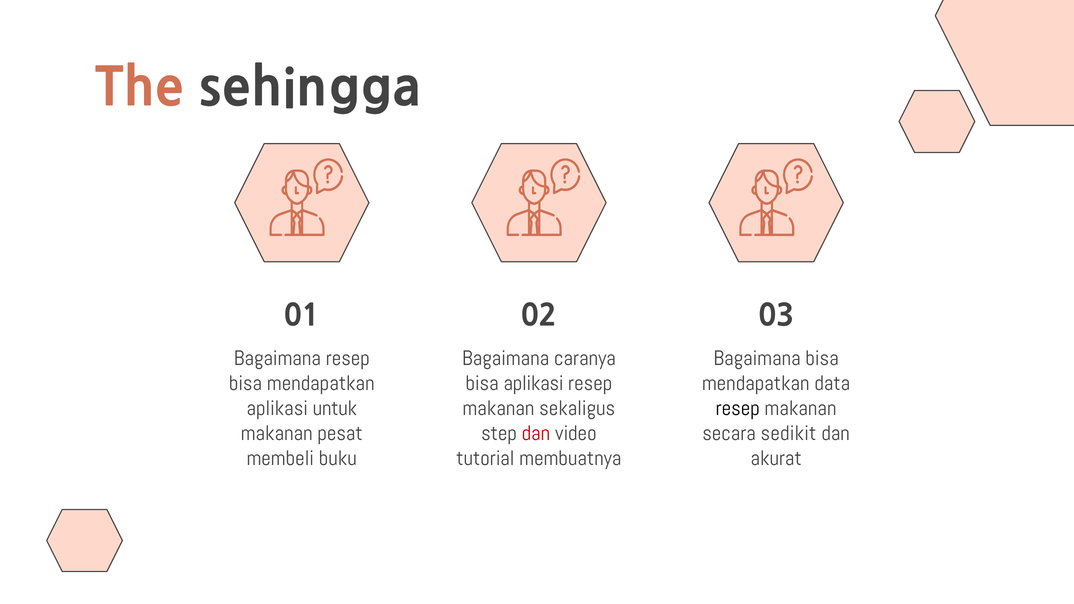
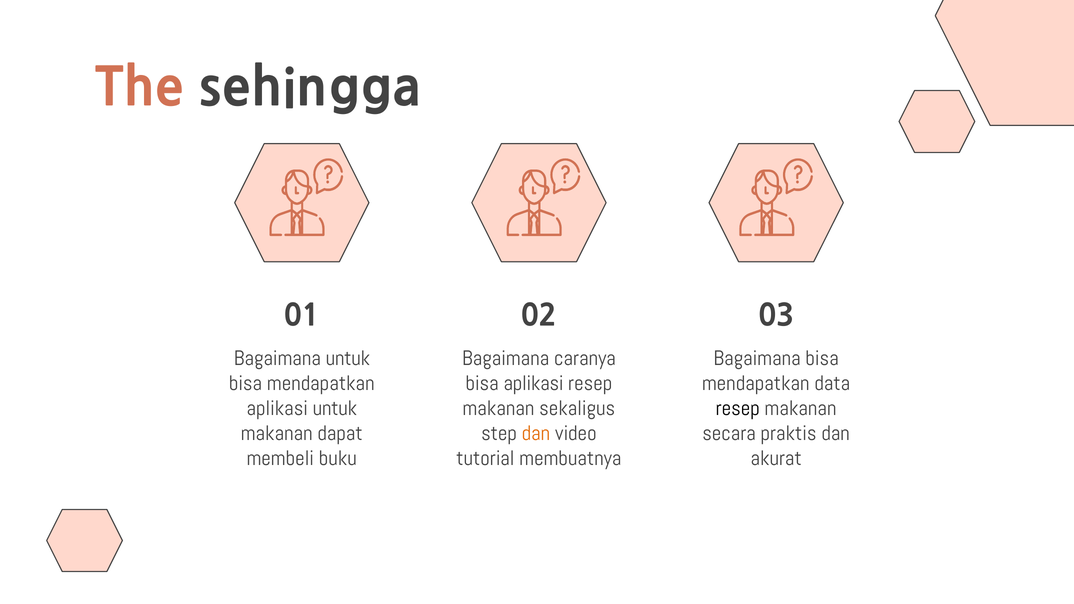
Bagaimana resep: resep -> untuk
pesat: pesat -> dapat
dan at (536, 433) colour: red -> orange
sedikit: sedikit -> praktis
